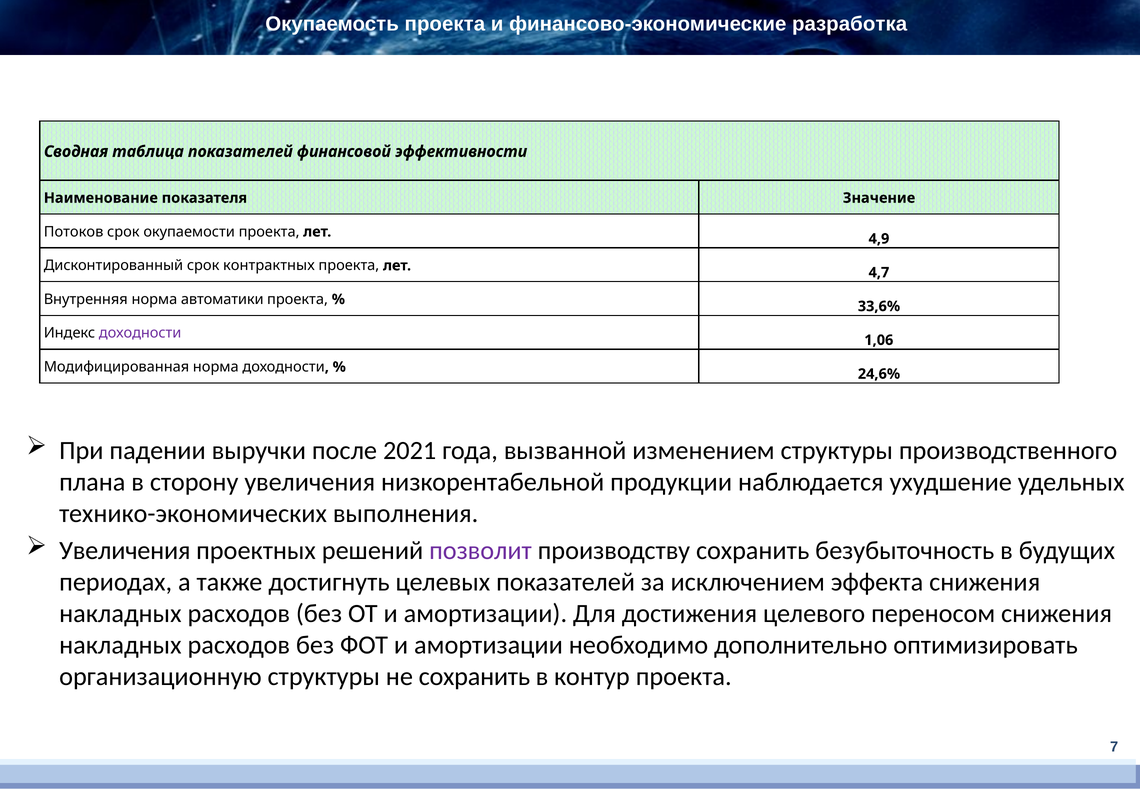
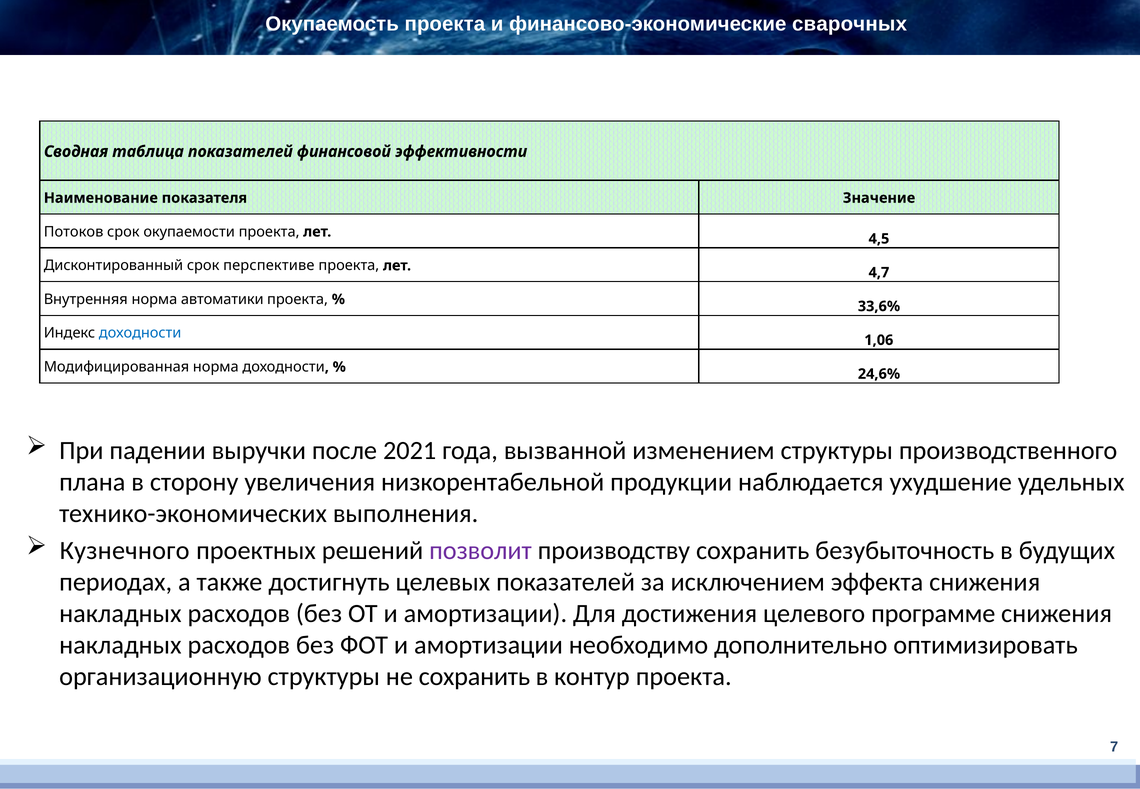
разработка: разработка -> сварочных
4,9: 4,9 -> 4,5
контрактных: контрактных -> перспективе
доходности at (140, 333) colour: purple -> blue
Увеличения at (125, 551): Увеличения -> Кузнечного
переносом: переносом -> программе
